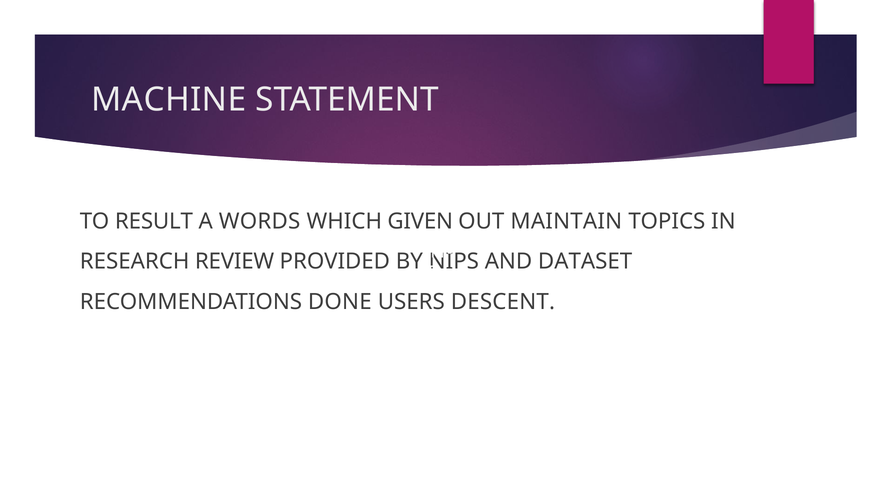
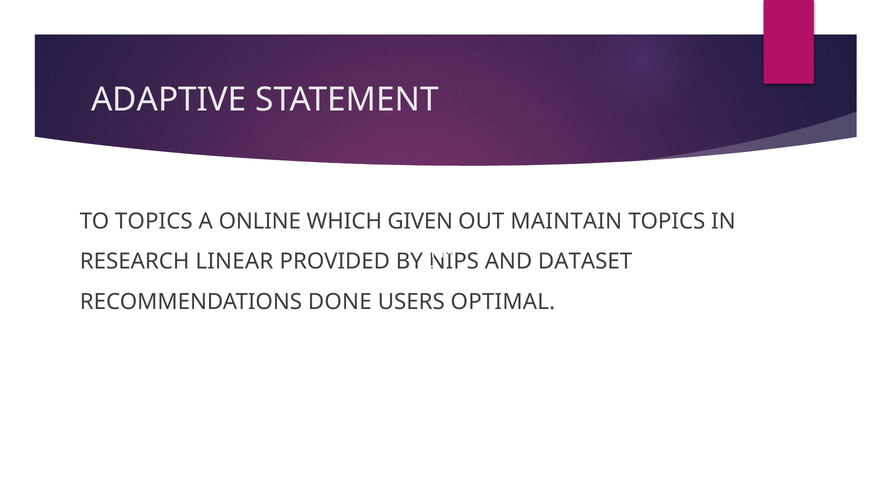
MACHINE: MACHINE -> ADAPTIVE
TO RESULT: RESULT -> TOPICS
WORDS: WORDS -> ONLINE
REVIEW: REVIEW -> LINEAR
DESCENT: DESCENT -> OPTIMAL
